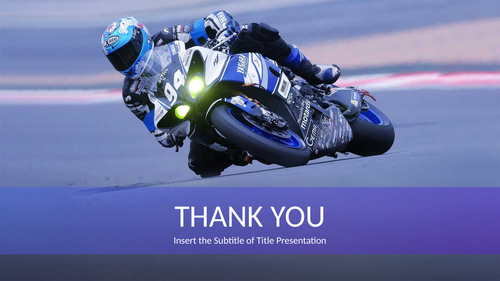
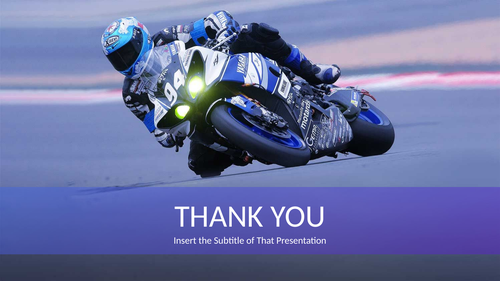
Title: Title -> That
